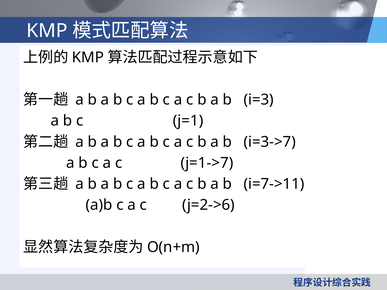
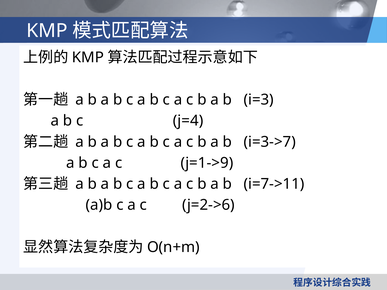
j=1: j=1 -> j=4
j=1->7: j=1->7 -> j=1->9
